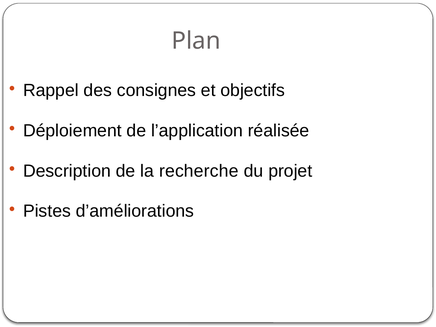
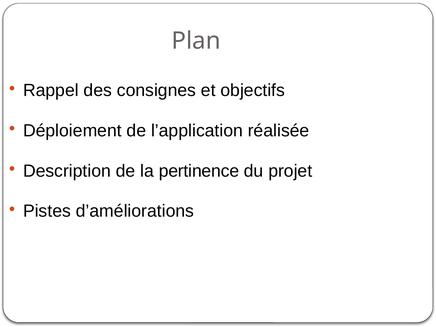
recherche: recherche -> pertinence
